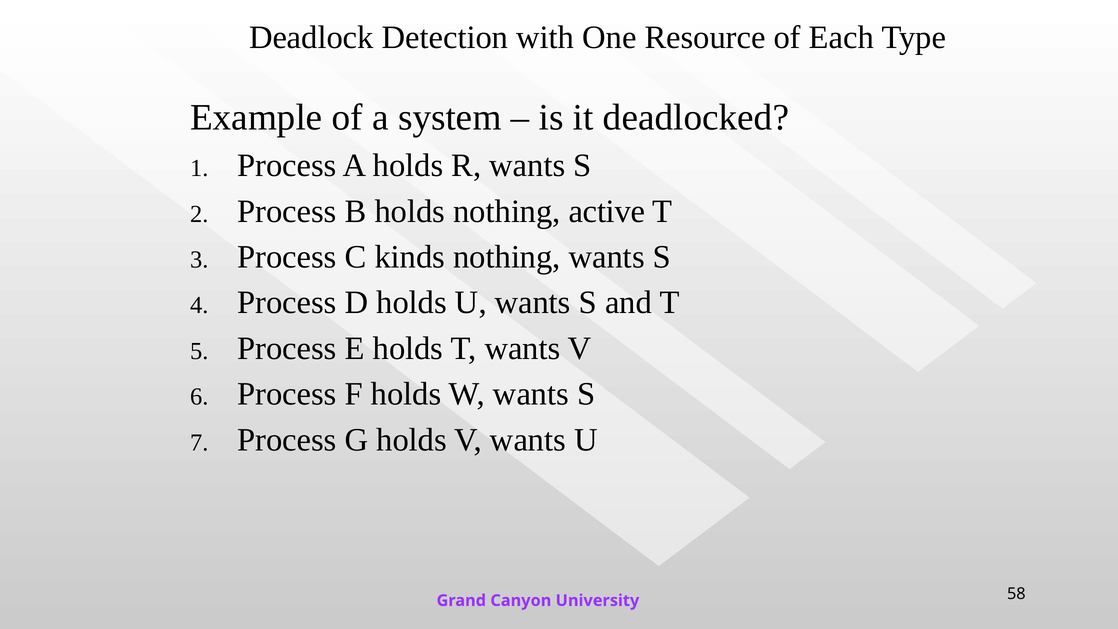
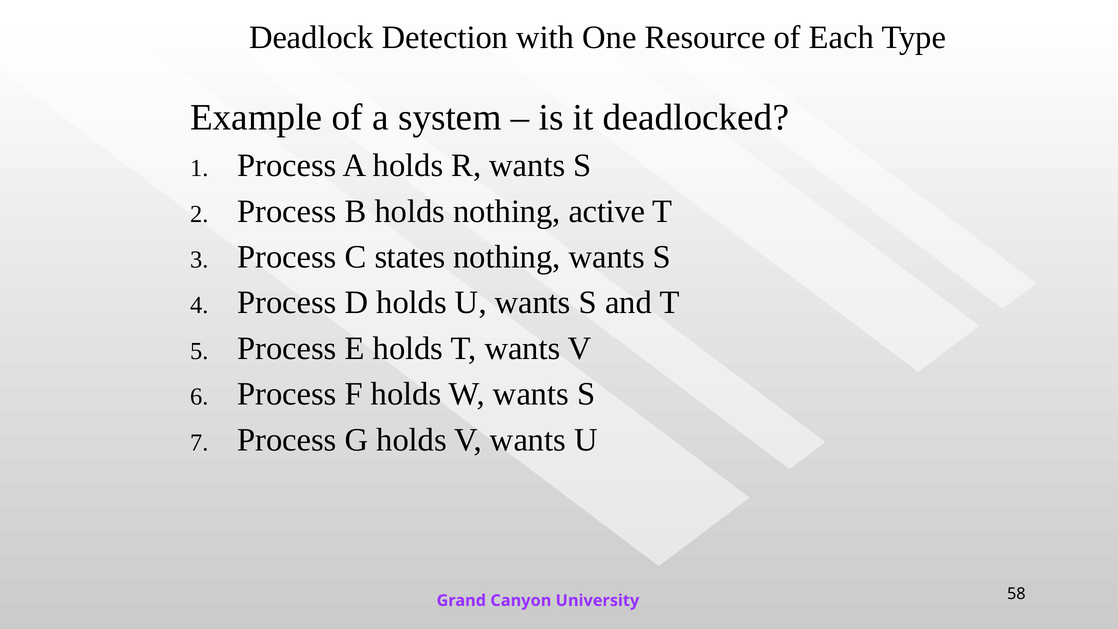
kinds: kinds -> states
